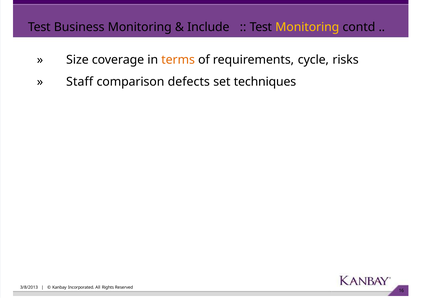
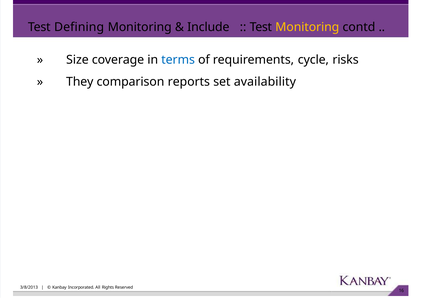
Business: Business -> Defining
terms colour: orange -> blue
Staff: Staff -> They
defects: defects -> reports
techniques: techniques -> availability
